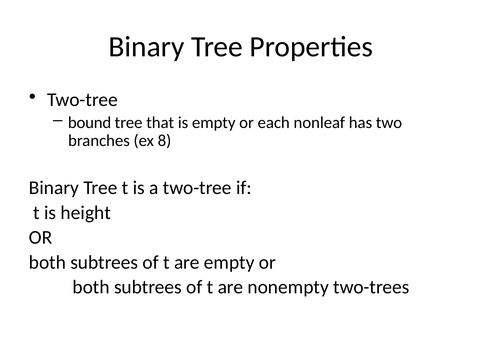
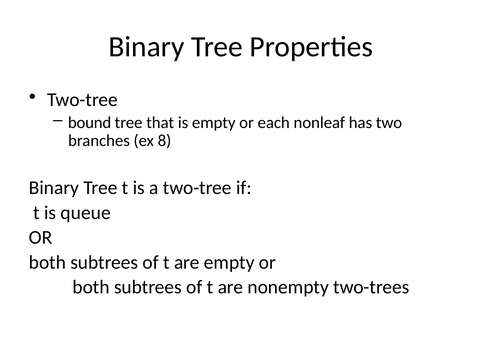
height: height -> queue
